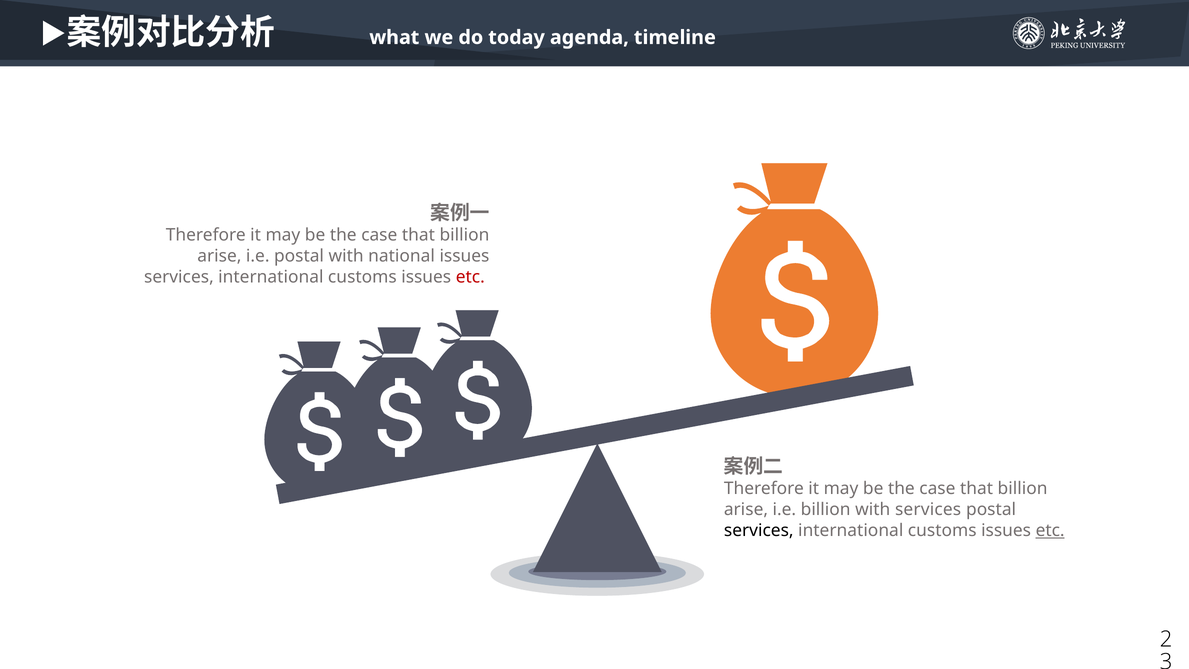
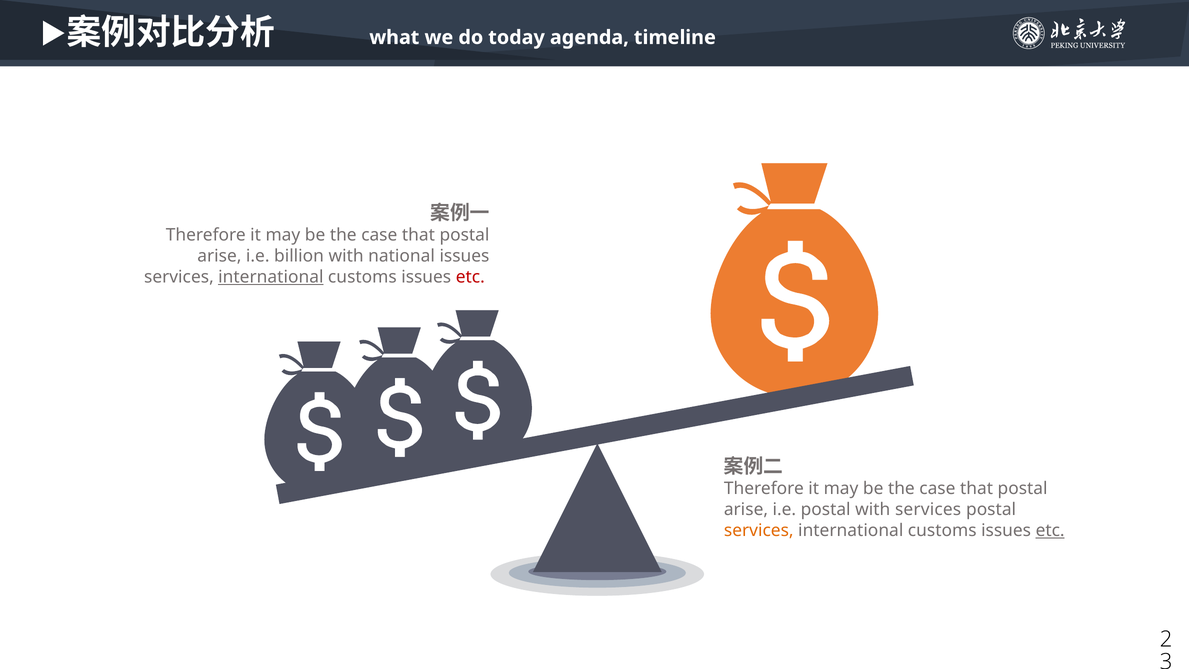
billion at (464, 235): billion -> postal
i.e postal: postal -> billion
international at (271, 277) underline: none -> present
billion at (1023, 489): billion -> postal
i.e billion: billion -> postal
services at (759, 530) colour: black -> orange
